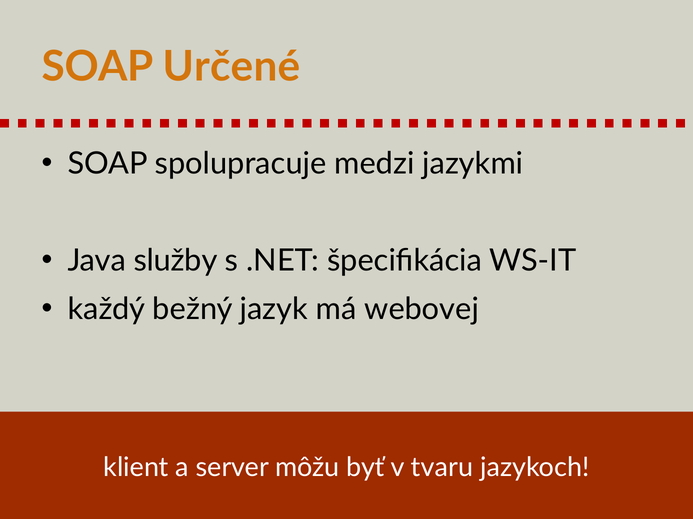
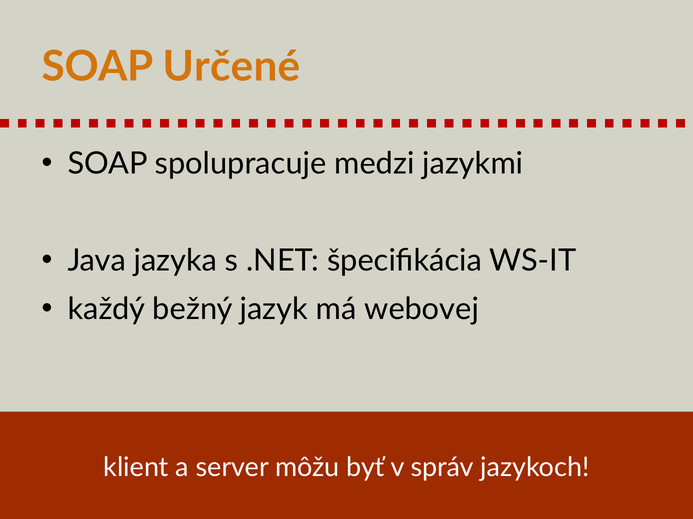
služby: služby -> jazyka
tvaru: tvaru -> správ
